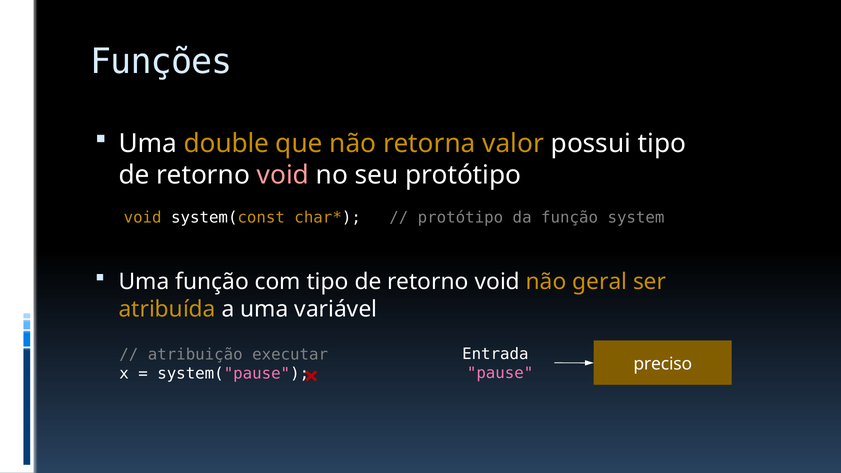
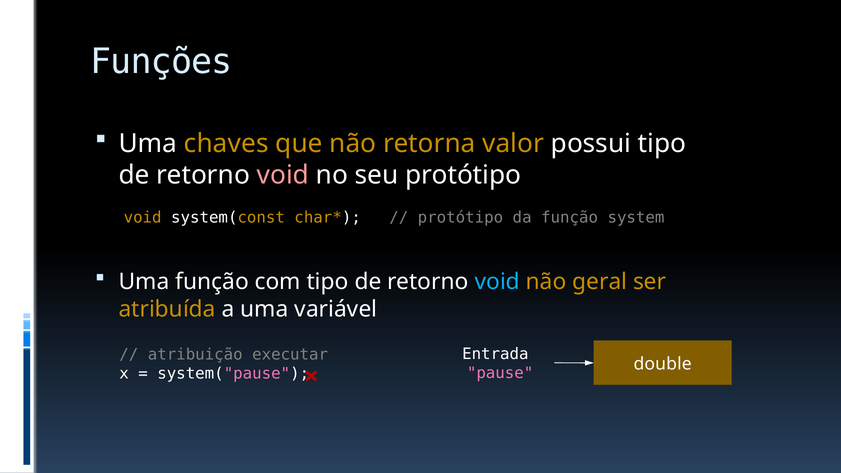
double: double -> chaves
void at (497, 282) colour: white -> light blue
preciso: preciso -> double
